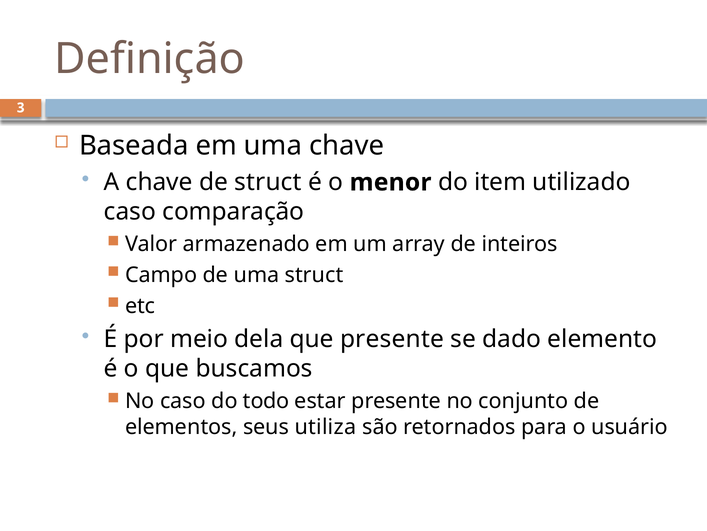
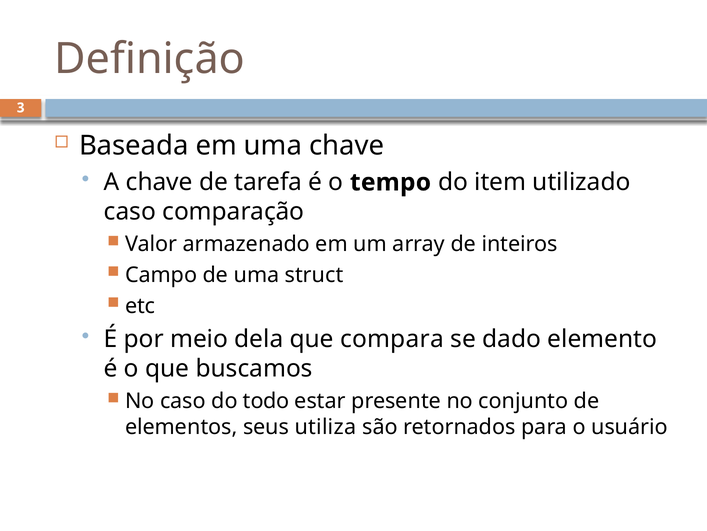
de struct: struct -> tarefa
menor: menor -> tempo
que presente: presente -> compara
